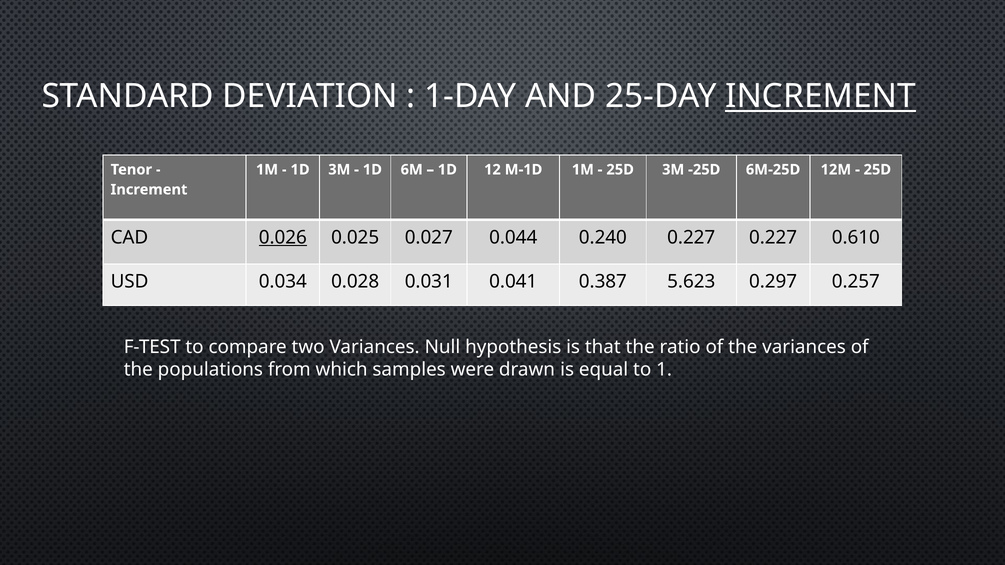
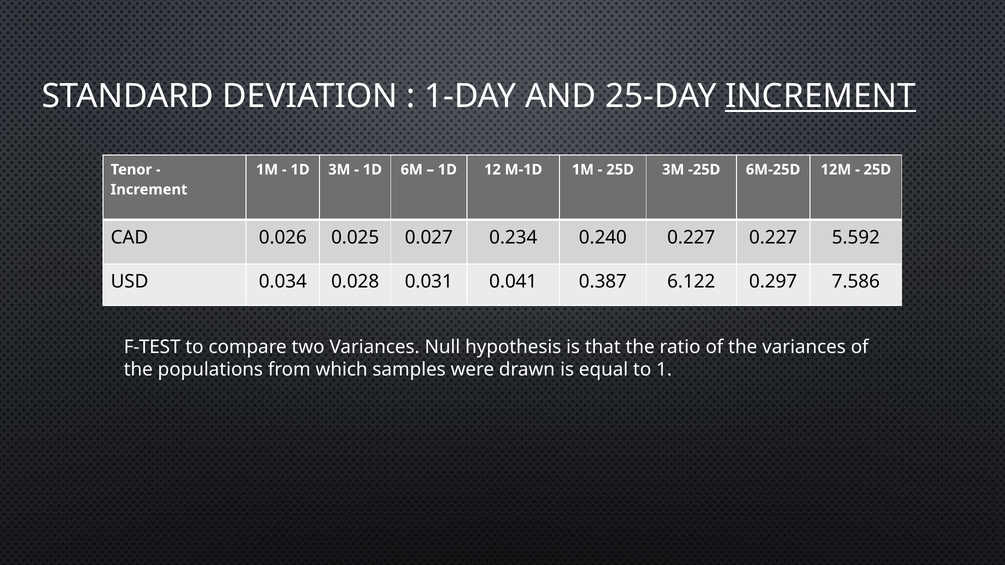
0.026 underline: present -> none
0.044: 0.044 -> 0.234
0.610: 0.610 -> 5.592
5.623: 5.623 -> 6.122
0.257: 0.257 -> 7.586
